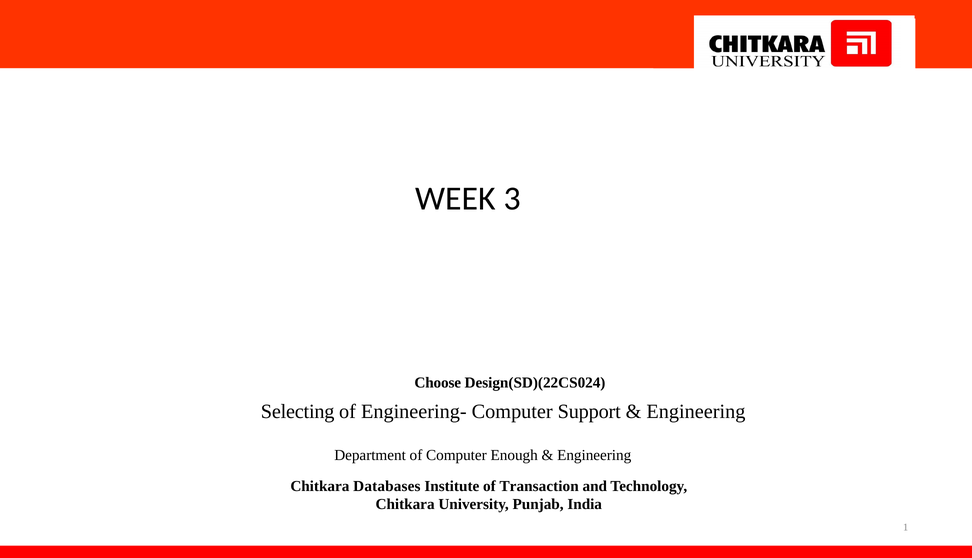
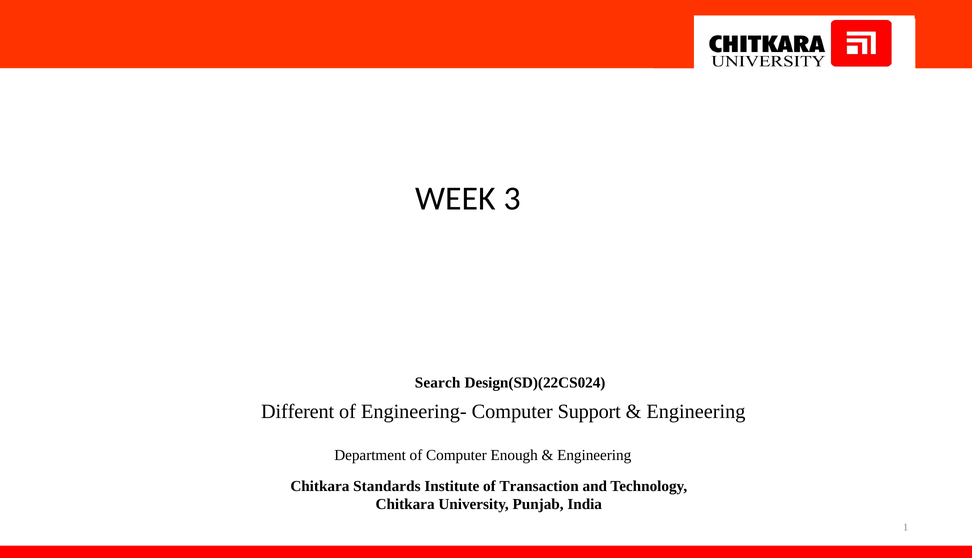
Choose: Choose -> Search
Selecting: Selecting -> Different
Databases: Databases -> Standards
